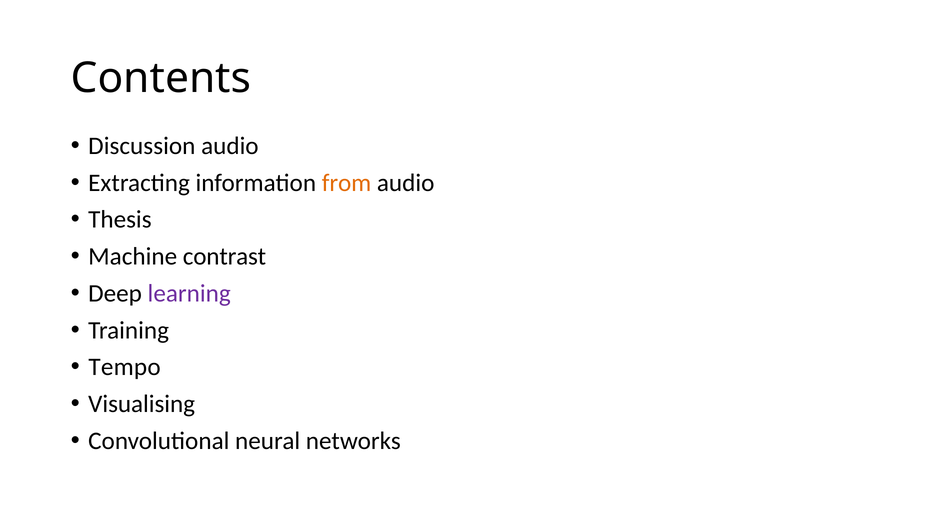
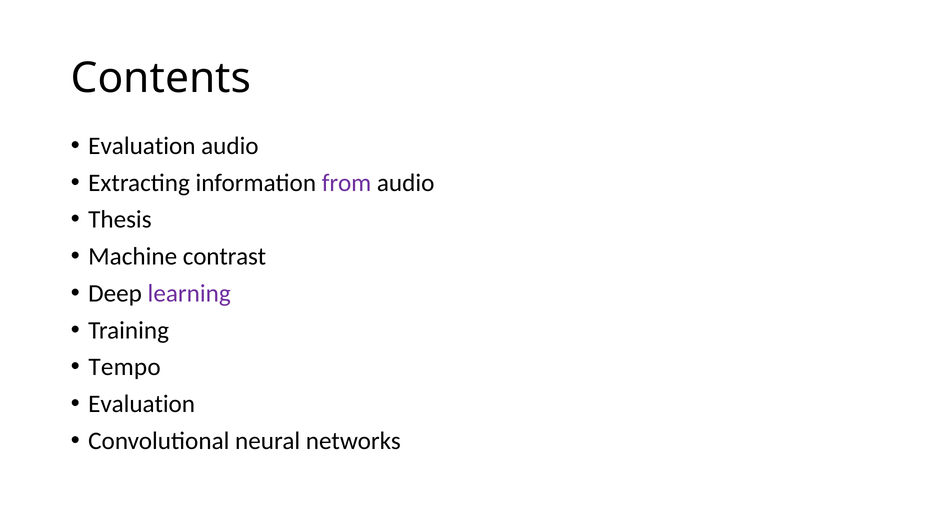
Discussion at (142, 146): Discussion -> Evaluation
from colour: orange -> purple
Visualising at (142, 404): Visualising -> Evaluation
